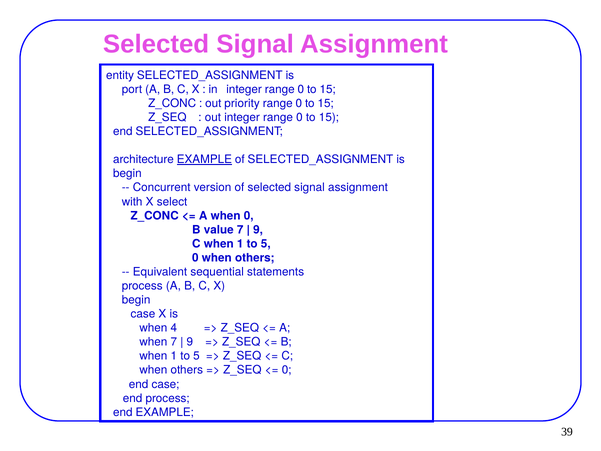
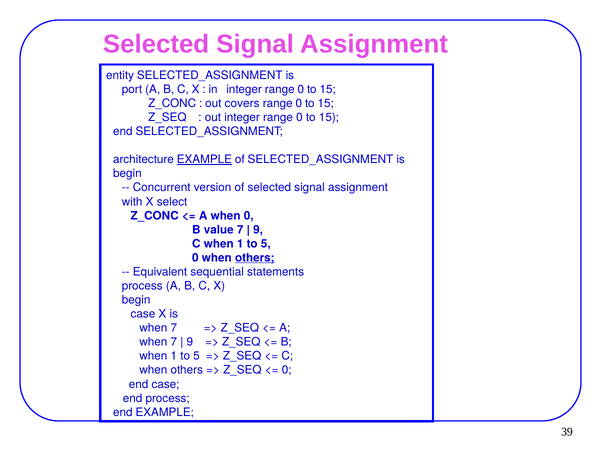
priority: priority -> covers
others at (255, 258) underline: none -> present
4 at (174, 328): 4 -> 7
